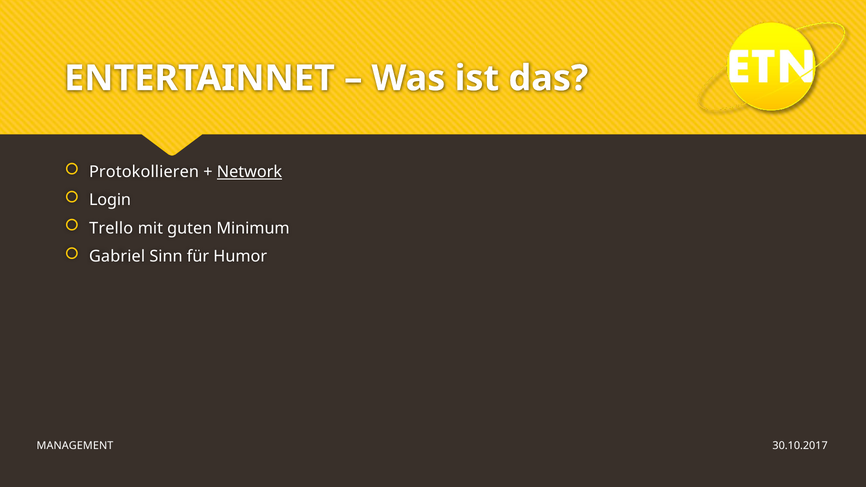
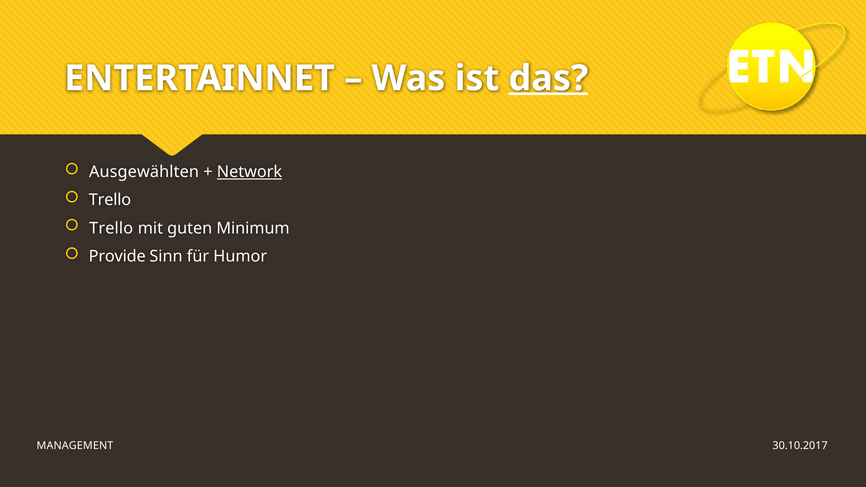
das underline: none -> present
Protokollieren: Protokollieren -> Ausgewählten
Login at (110, 200): Login -> Trello
Gabriel: Gabriel -> Provide
